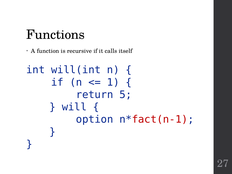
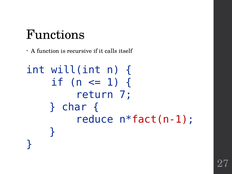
5: 5 -> 7
will: will -> char
option: option -> reduce
